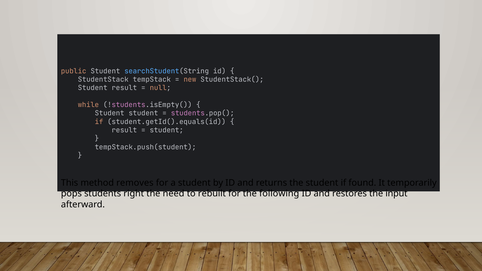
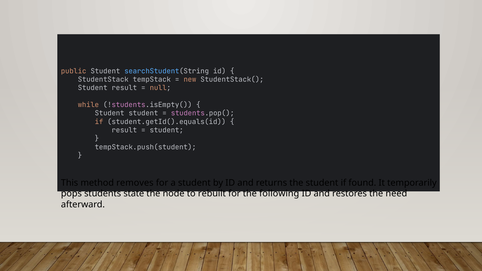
right: right -> state
need: need -> node
input: input -> need
